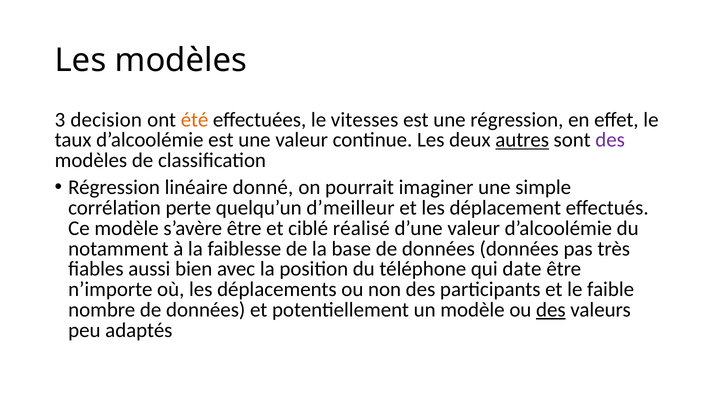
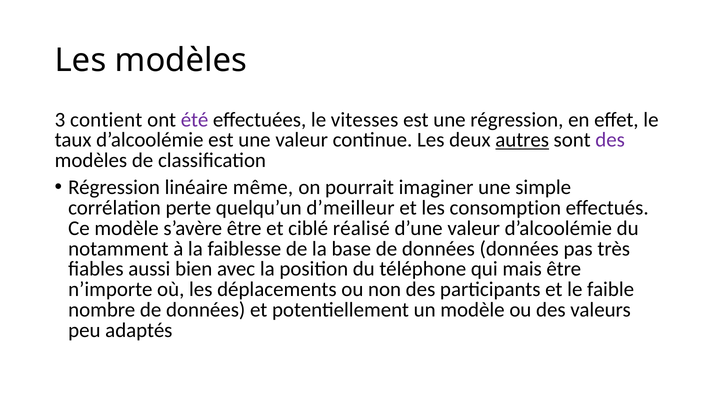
decision: decision -> contient
été colour: orange -> purple
donné: donné -> même
déplacement: déplacement -> consomption
date: date -> mais
des at (551, 310) underline: present -> none
